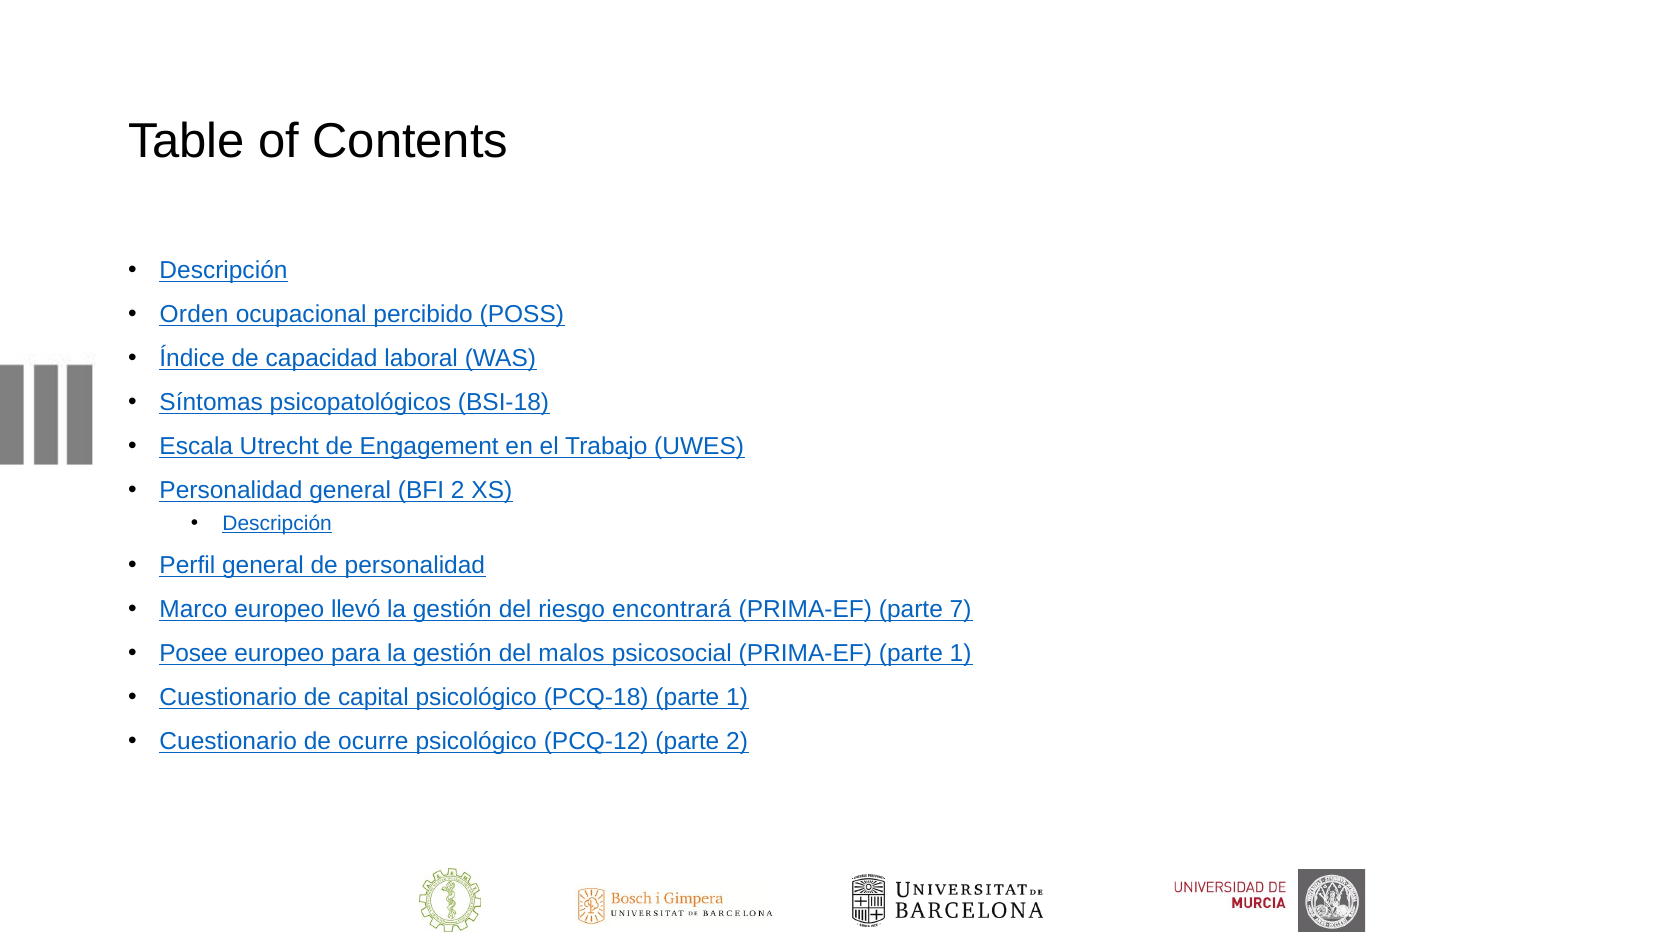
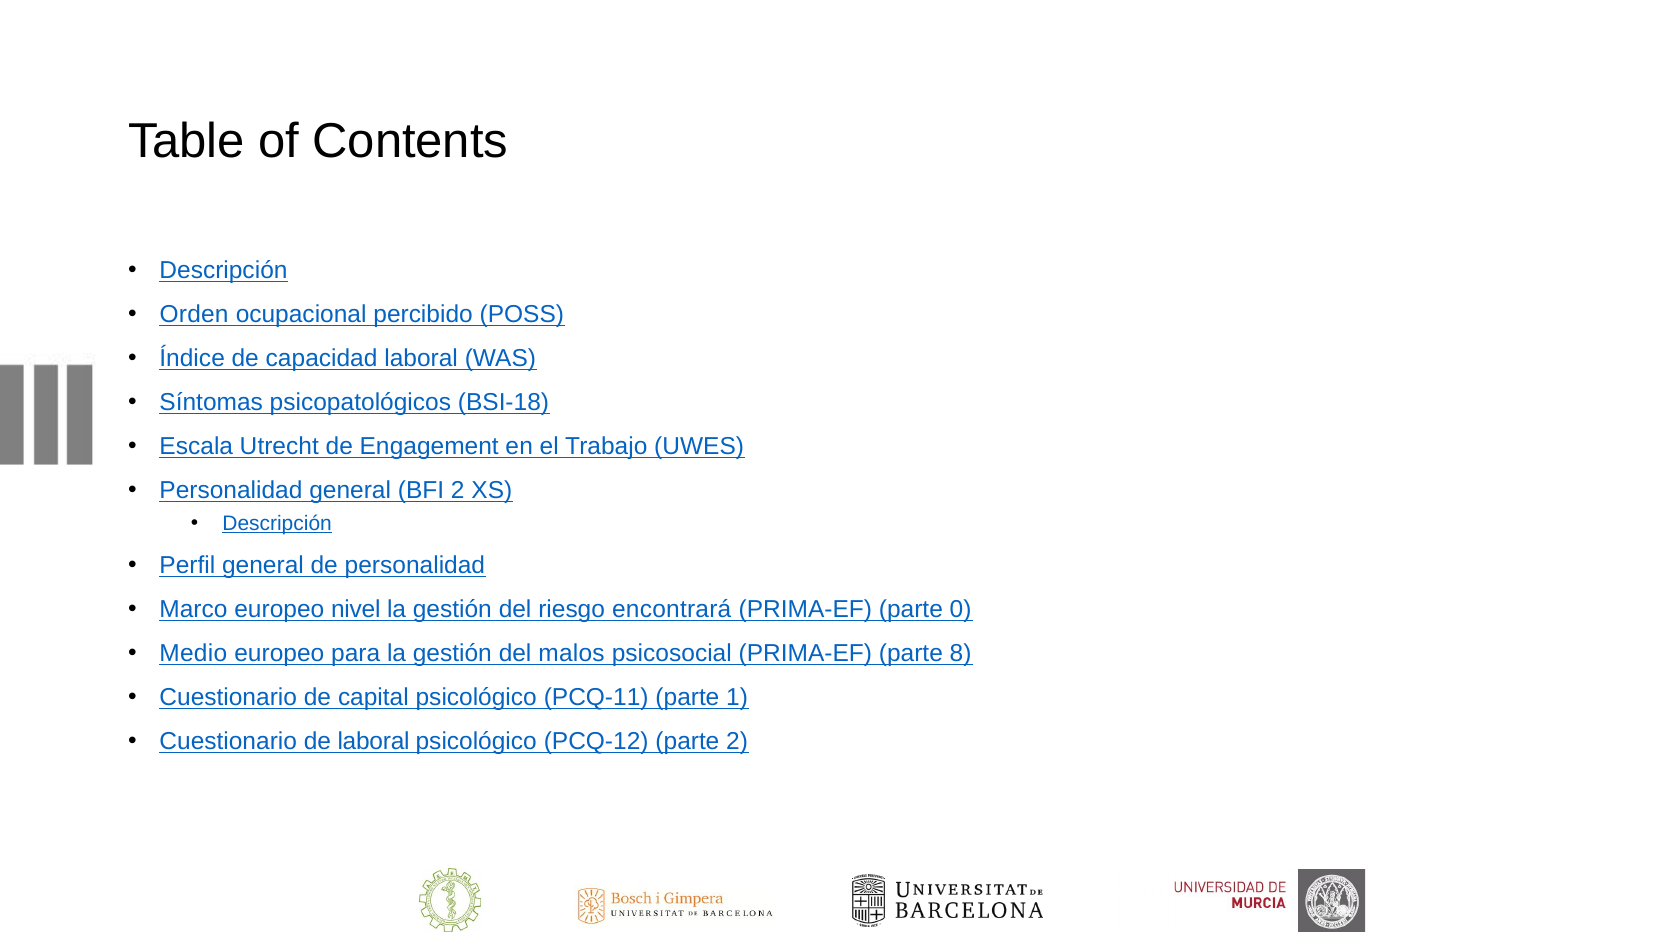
llevó: llevó -> nivel
7: 7 -> 0
Posee: Posee -> Medio
PRIMA-EF parte 1: 1 -> 8
PCQ-18: PCQ-18 -> PCQ-11
de ocurre: ocurre -> laboral
